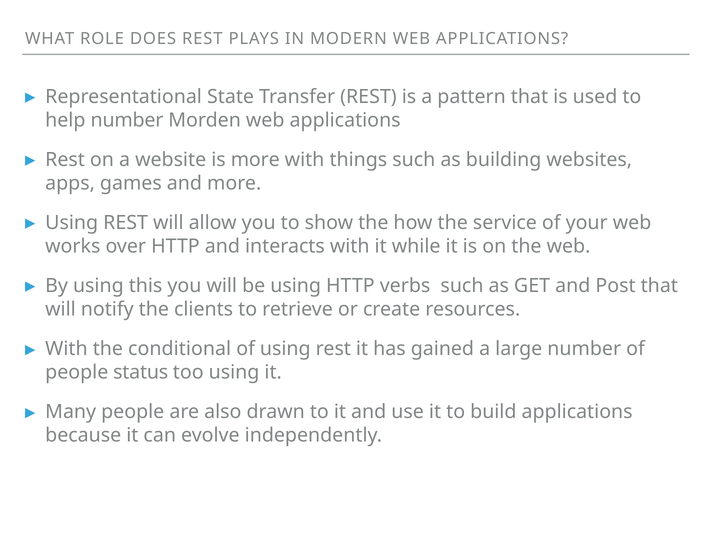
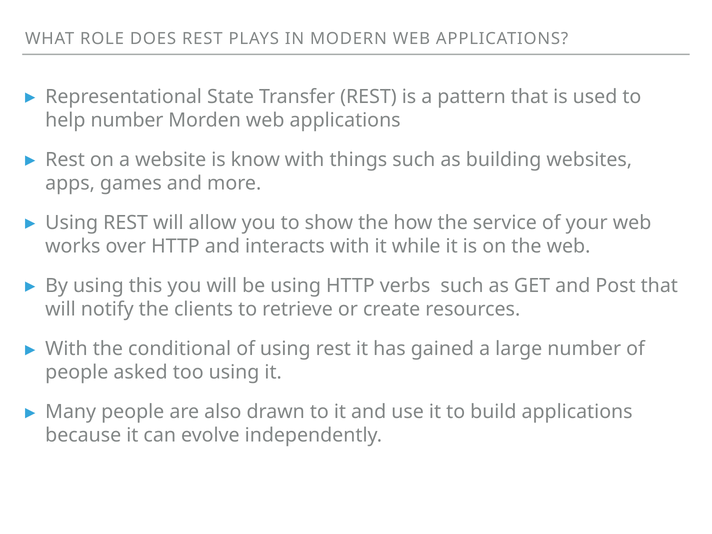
is more: more -> know
status: status -> asked
